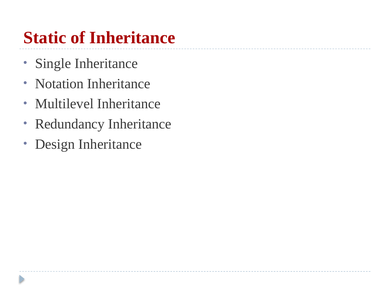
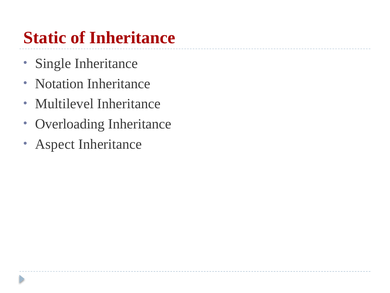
Redundancy: Redundancy -> Overloading
Design: Design -> Aspect
